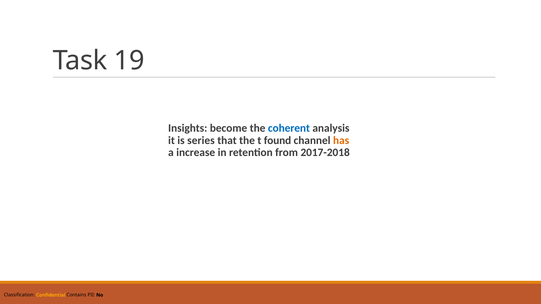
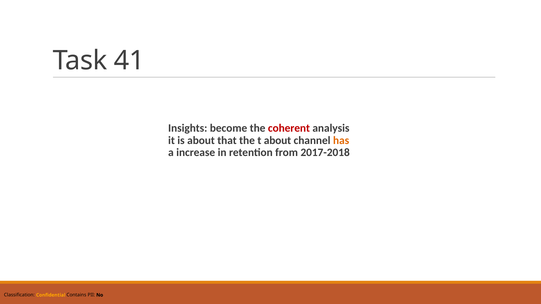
19: 19 -> 41
coherent colour: blue -> red
is series: series -> about
t found: found -> about
